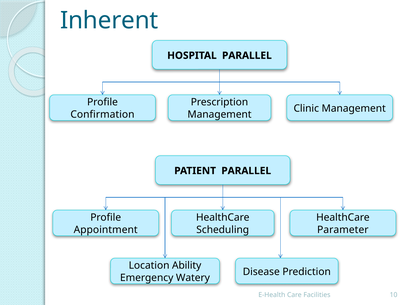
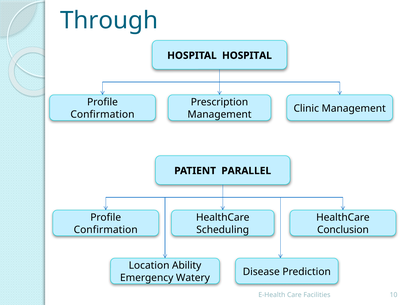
Inherent: Inherent -> Through
HOSPITAL PARALLEL: PARALLEL -> HOSPITAL
Appointment at (106, 230): Appointment -> Confirmation
Parameter: Parameter -> Conclusion
